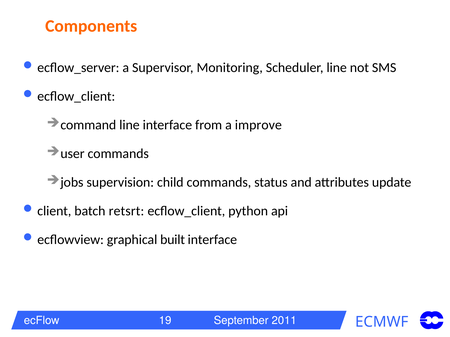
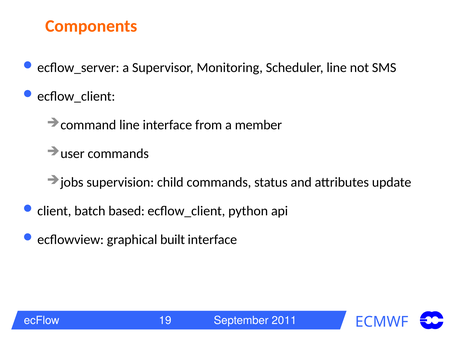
improve: improve -> member
retsrt: retsrt -> based
